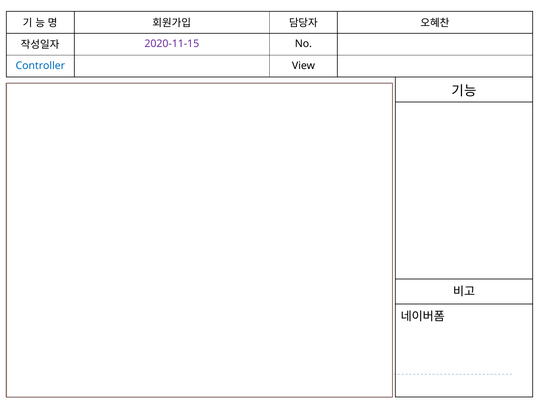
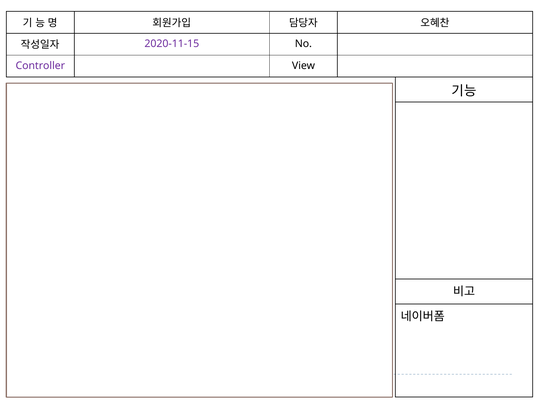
Controller colour: blue -> purple
